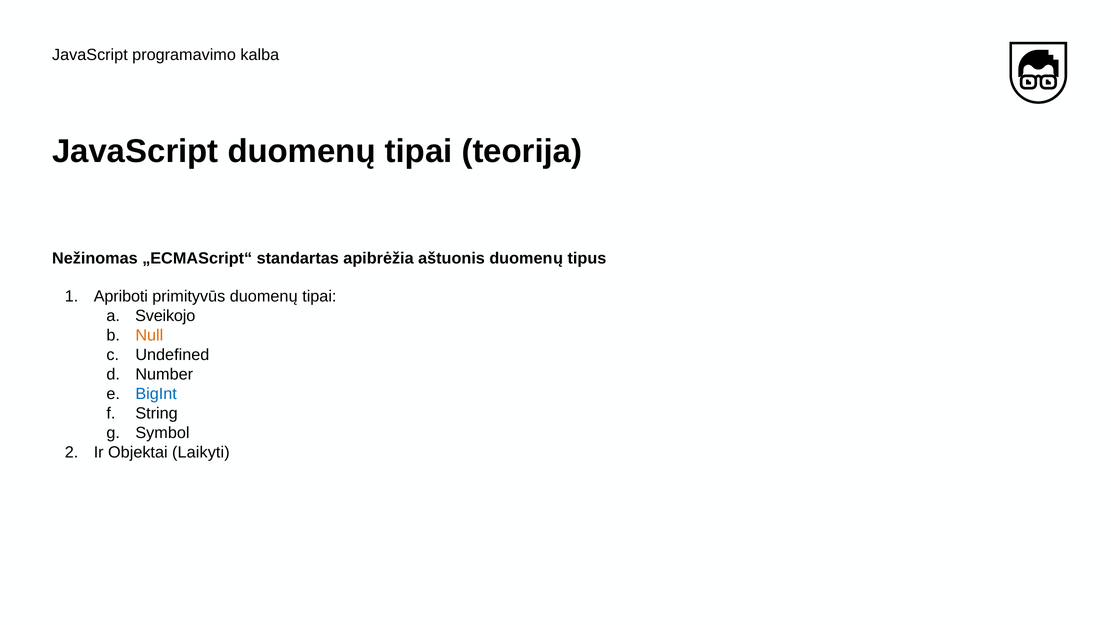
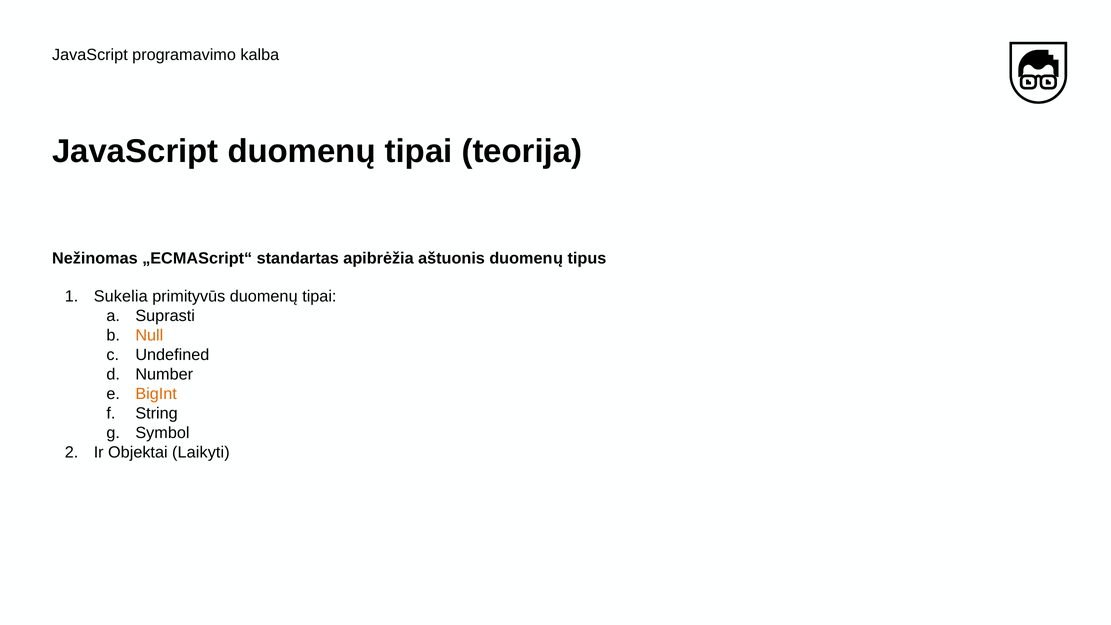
Apriboti: Apriboti -> Sukelia
Sveikojo: Sveikojo -> Suprasti
BigInt colour: blue -> orange
